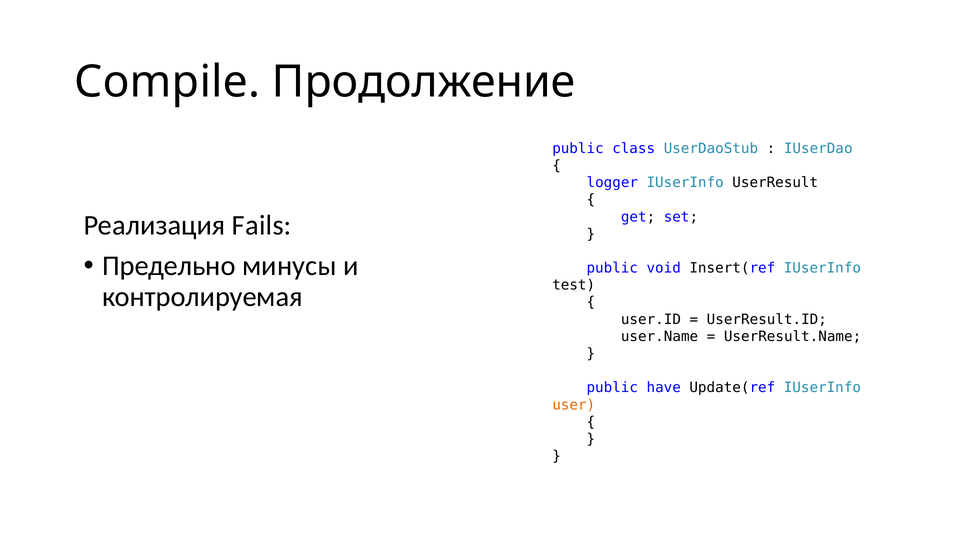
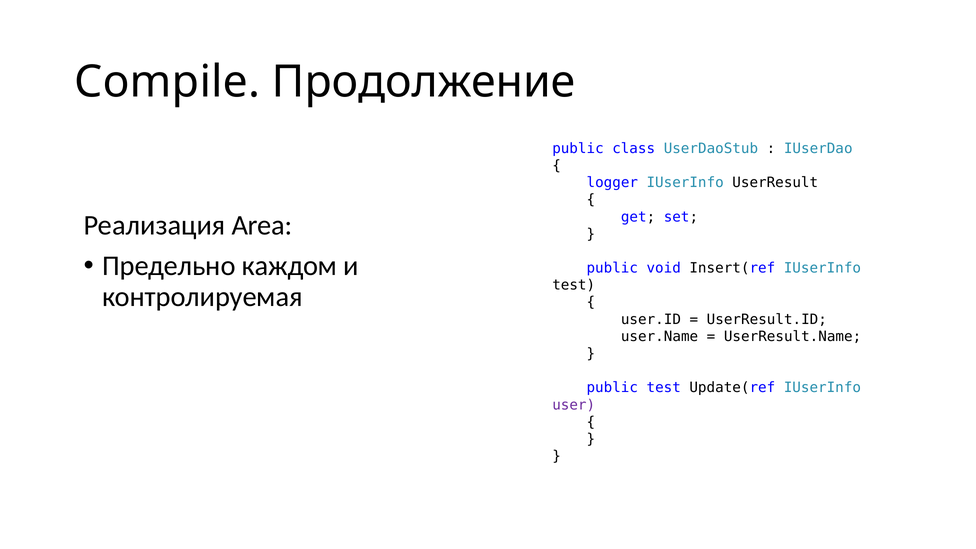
Fails: Fails -> Area
минусы: минусы -> каждом
public have: have -> test
user colour: orange -> purple
